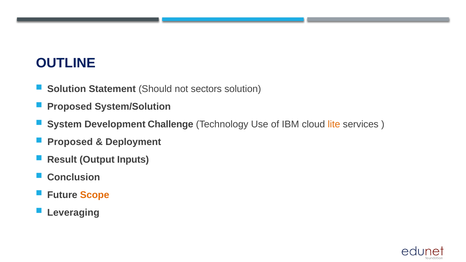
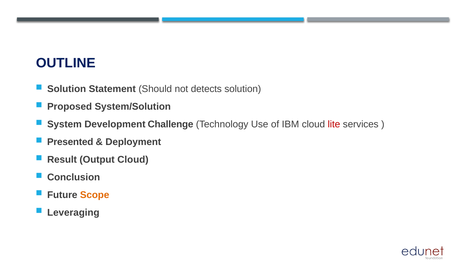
sectors: sectors -> detects
lite colour: orange -> red
Proposed at (70, 142): Proposed -> Presented
Output Inputs: Inputs -> Cloud
